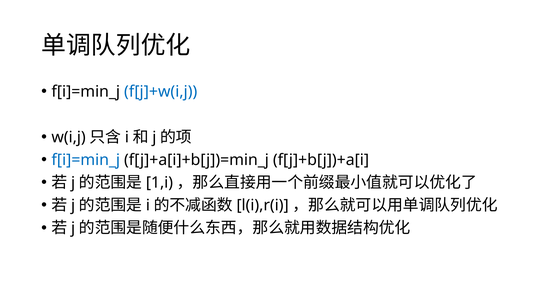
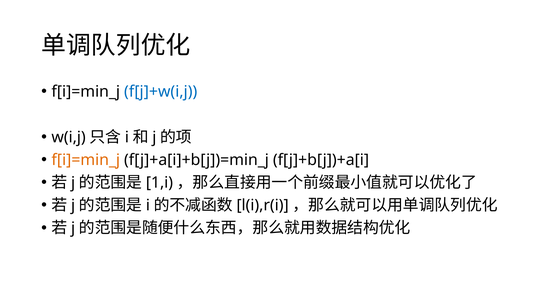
f[i]=min_j at (86, 160) colour: blue -> orange
